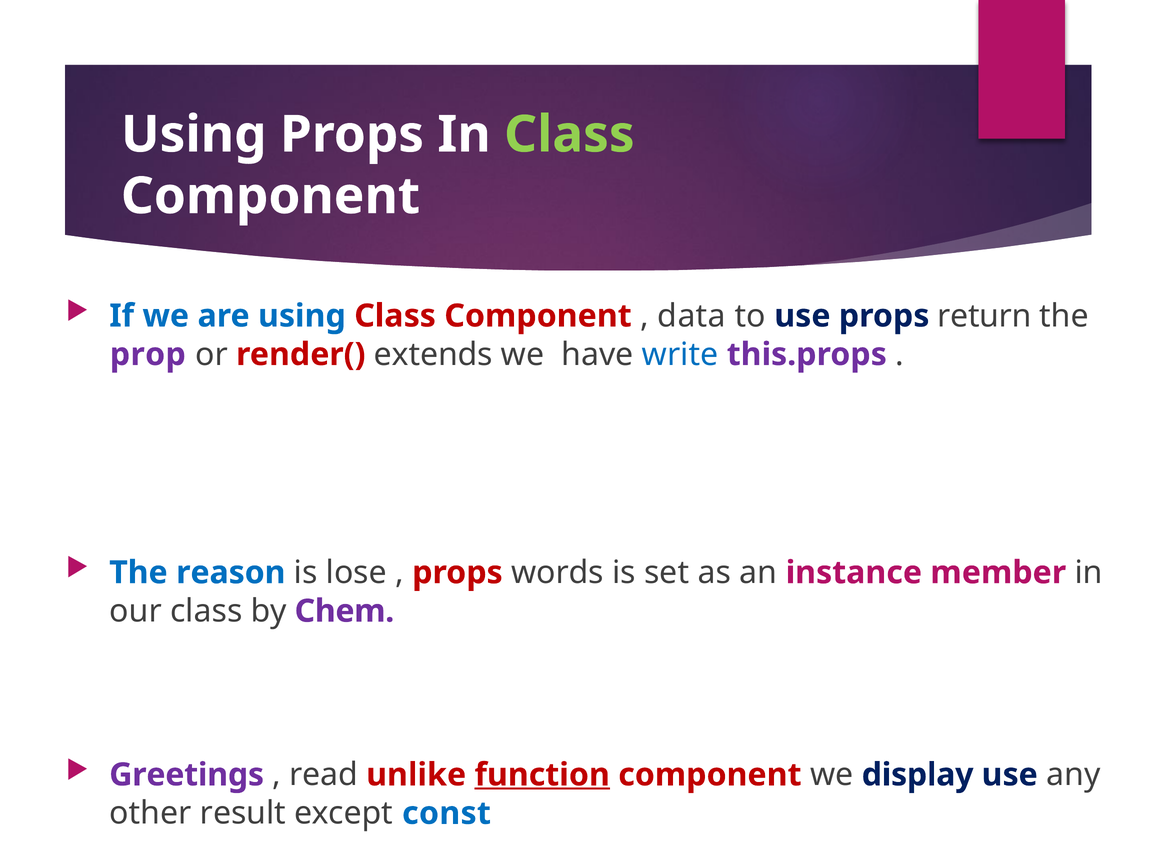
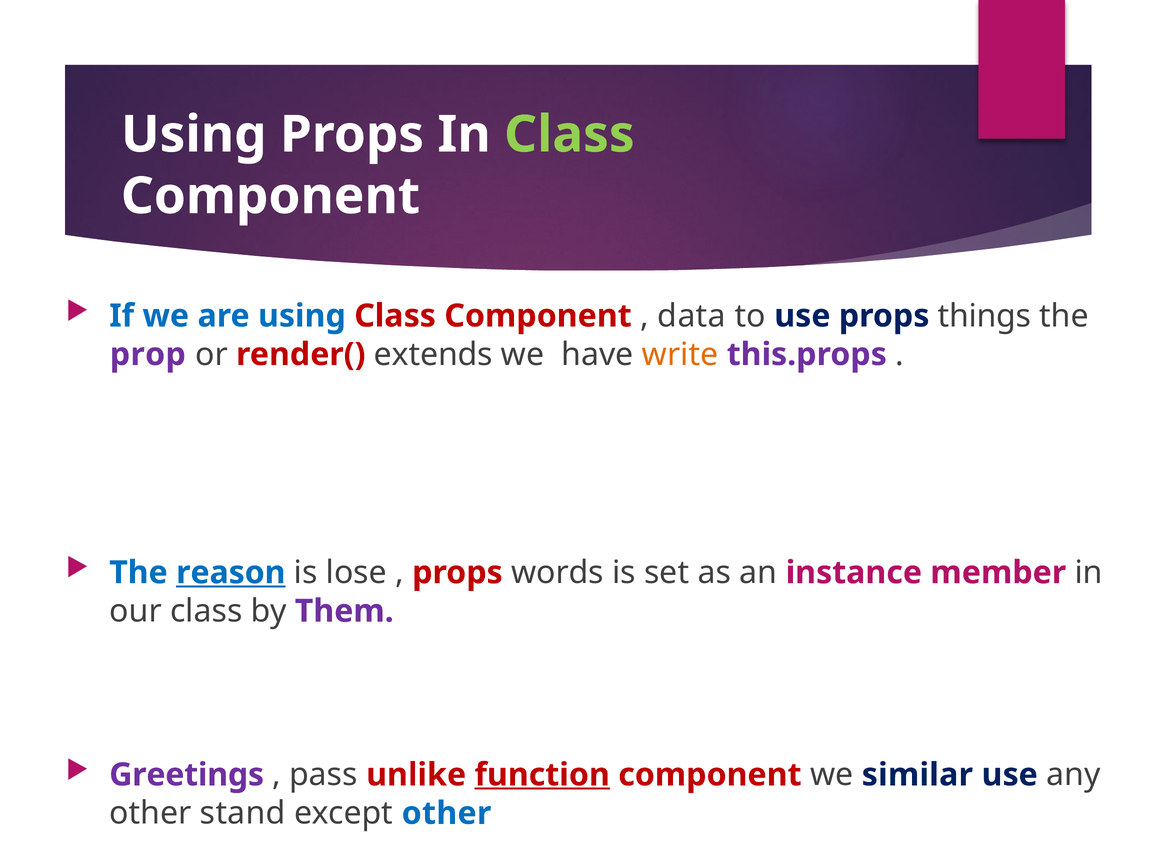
return: return -> things
write colour: blue -> orange
reason underline: none -> present
Chem: Chem -> Them
read: read -> pass
display: display -> similar
result: result -> stand
except const: const -> other
